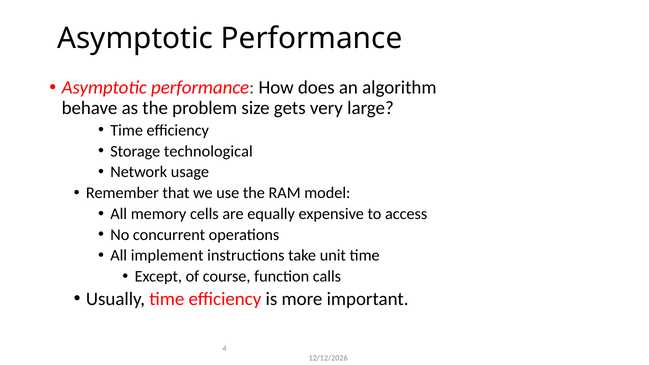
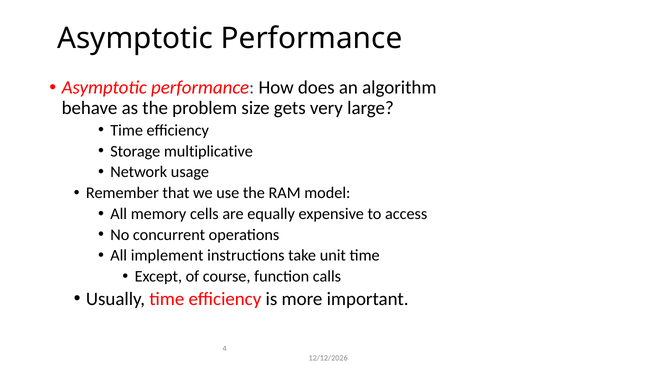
technological: technological -> multiplicative
